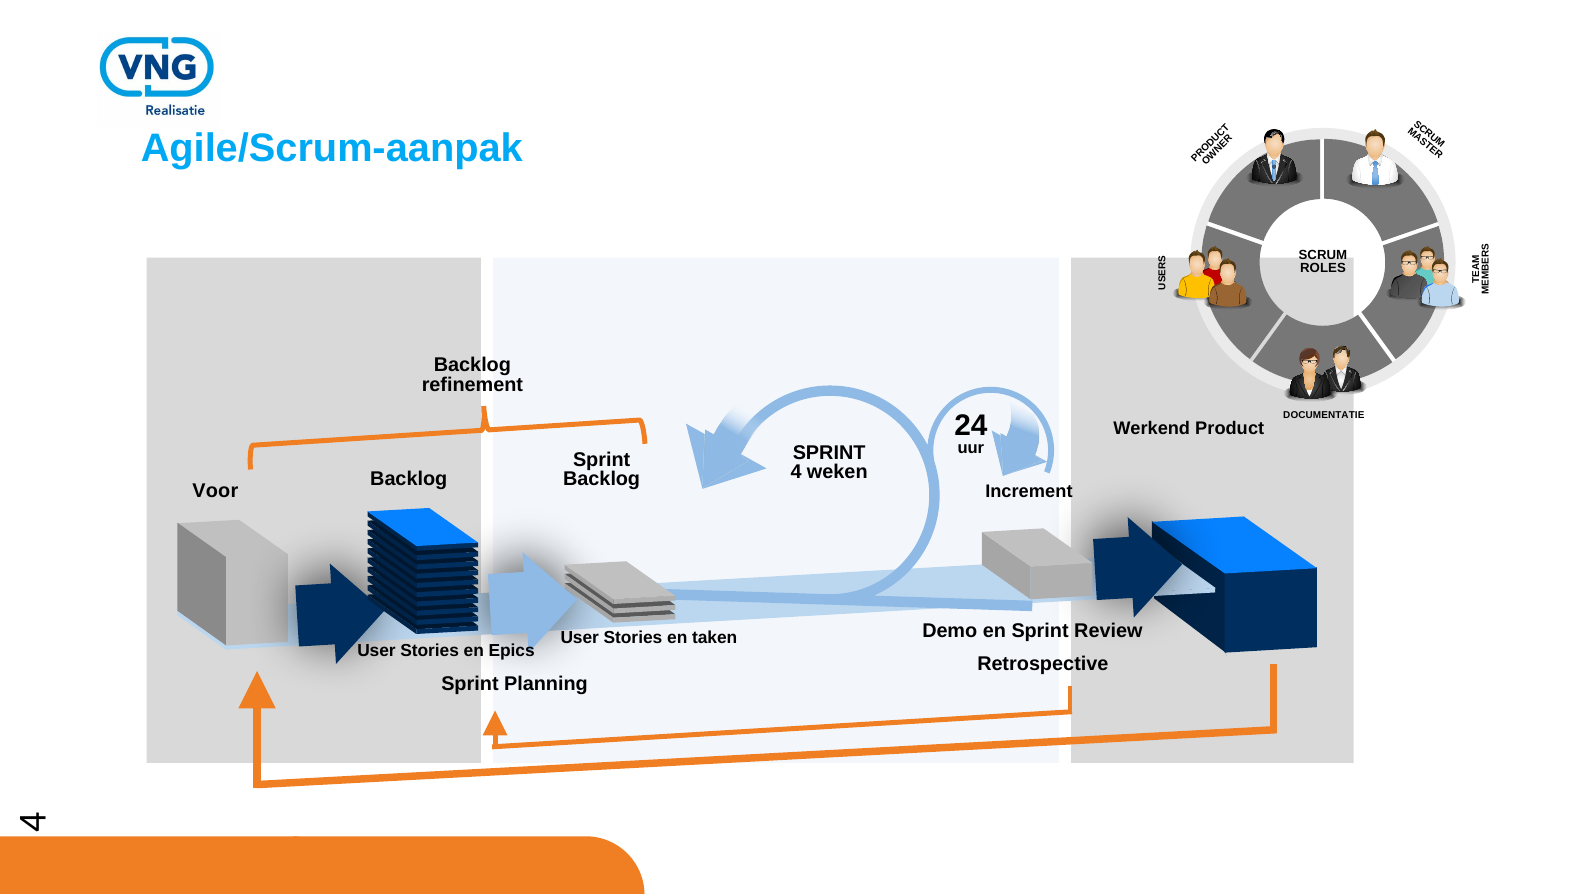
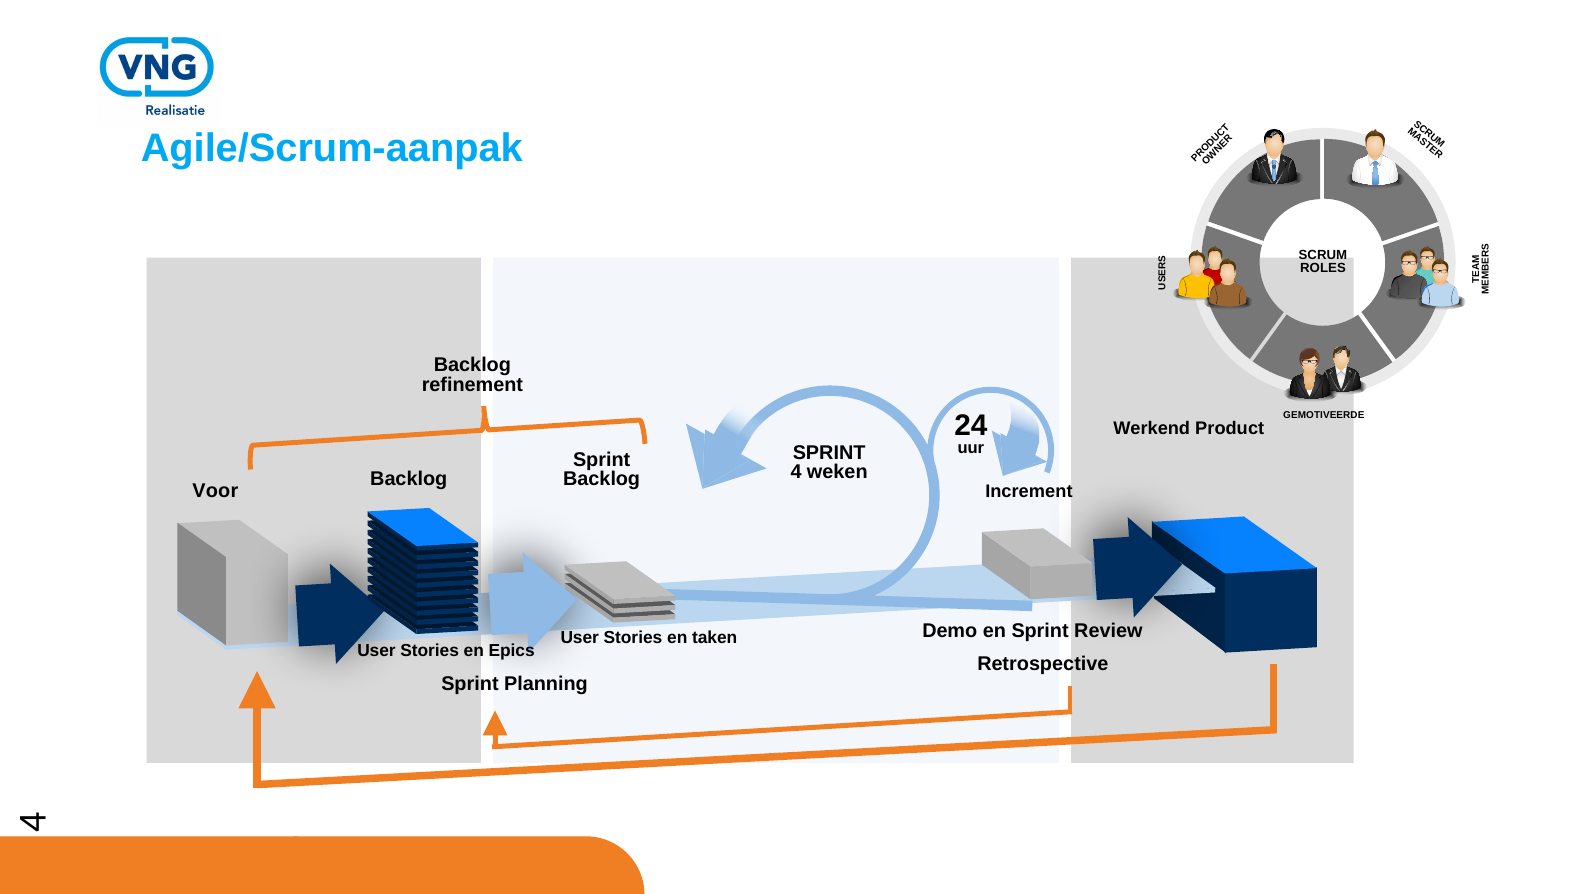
DOCUMENTATIE: DOCUMENTATIE -> GEMOTIVEERDE
